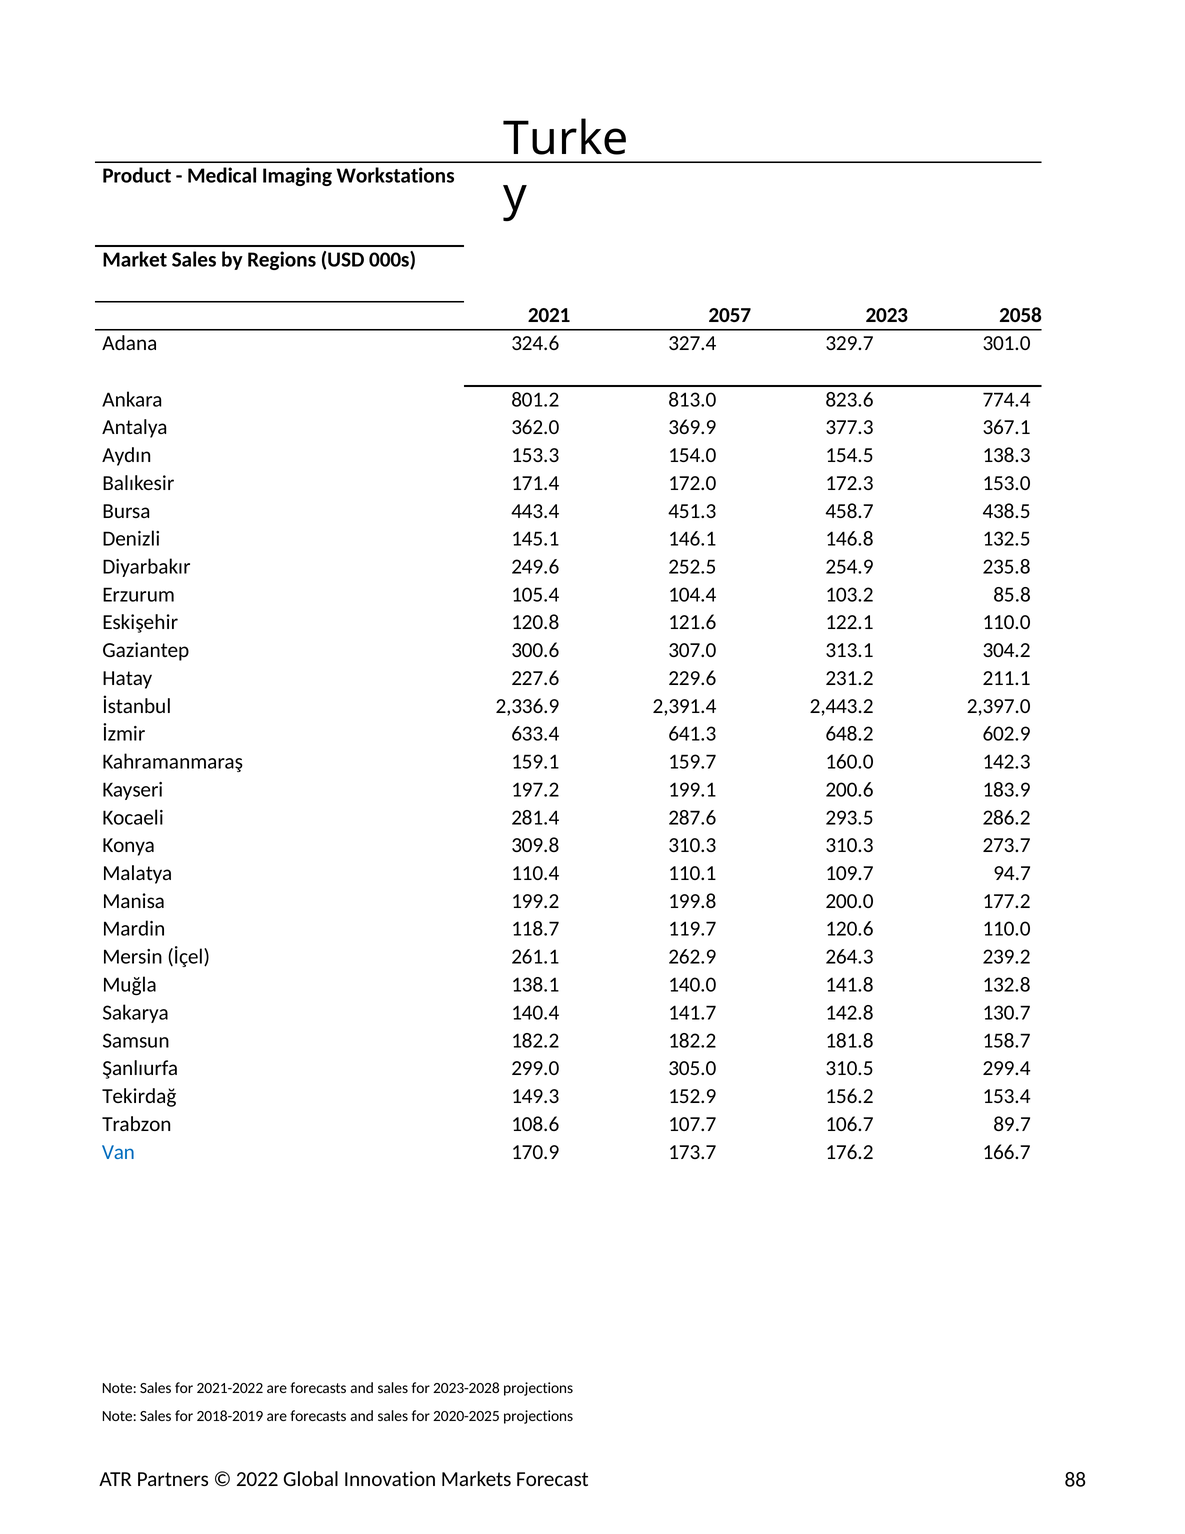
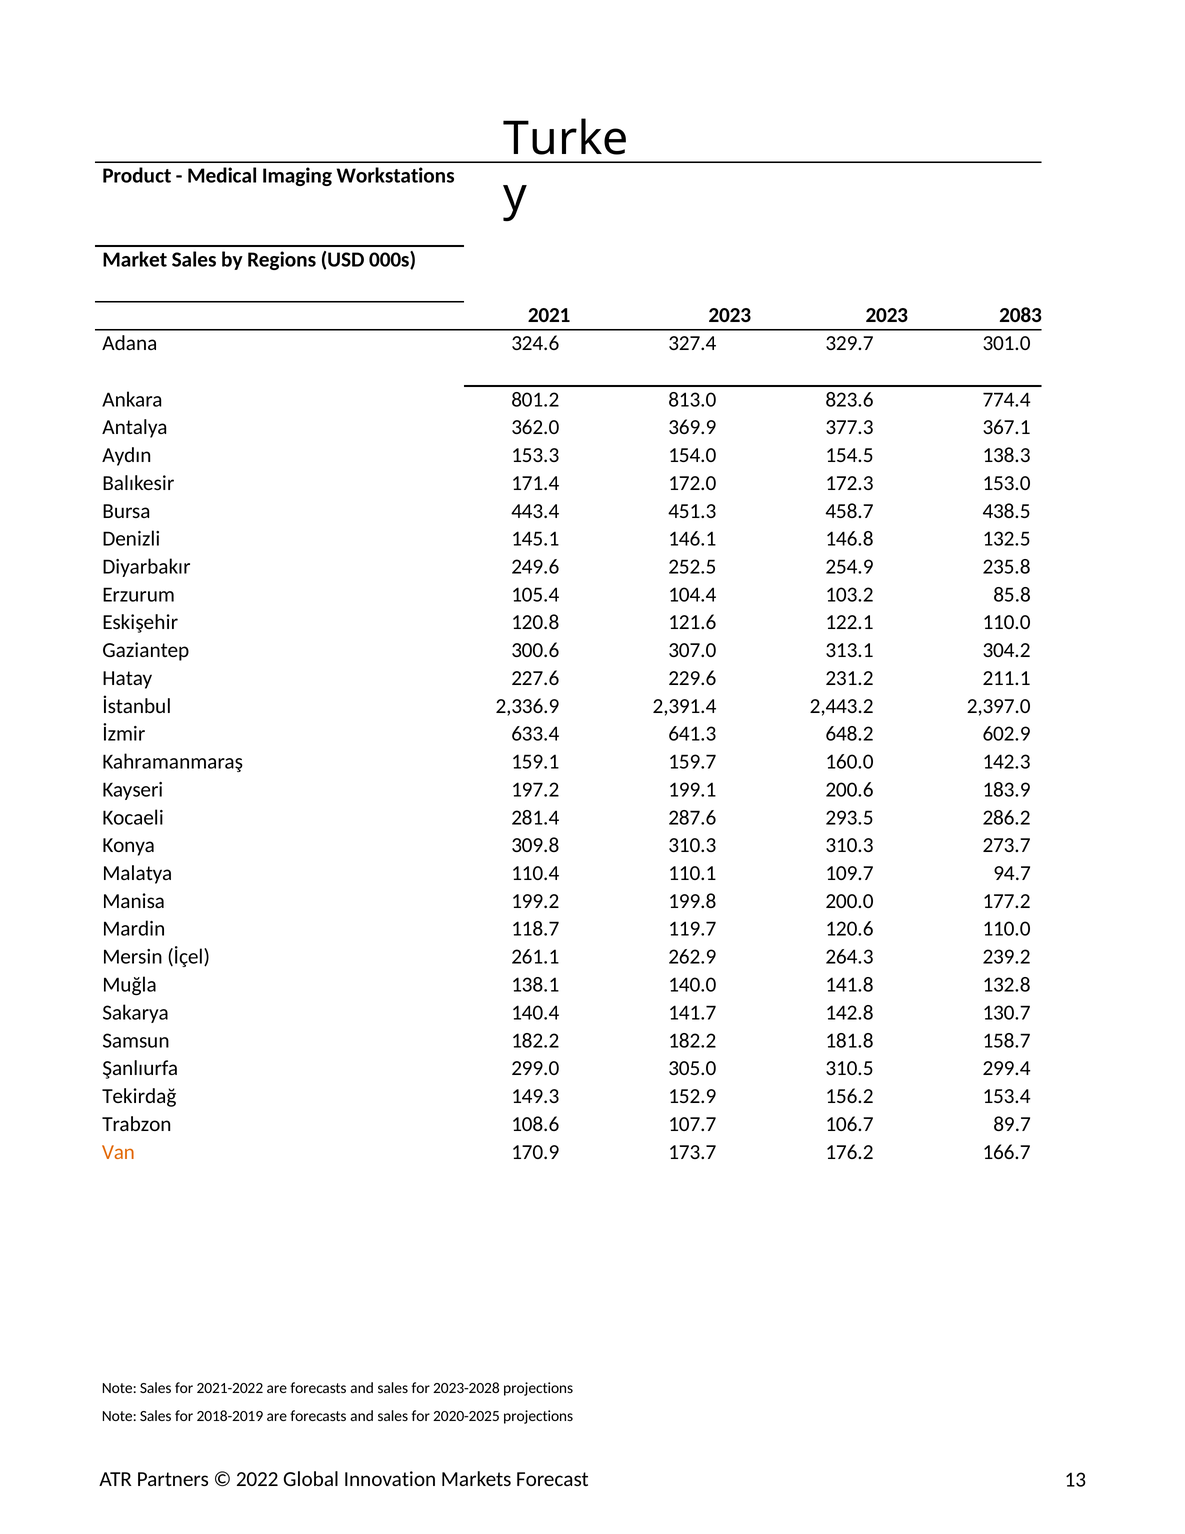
2021 2057: 2057 -> 2023
2058: 2058 -> 2083
Van colour: blue -> orange
88: 88 -> 13
